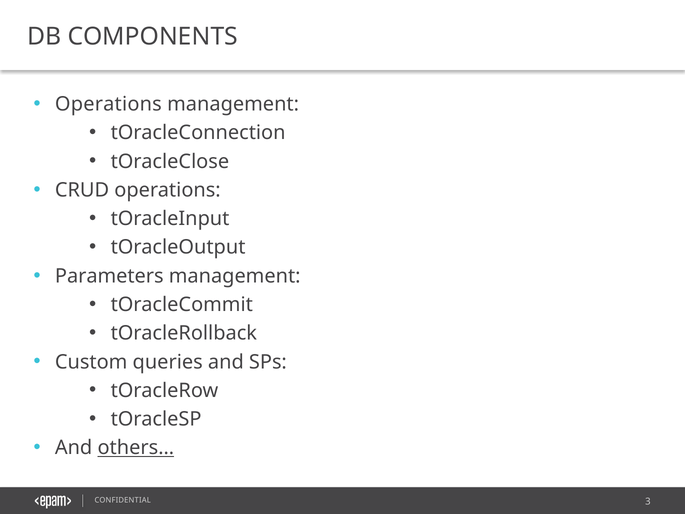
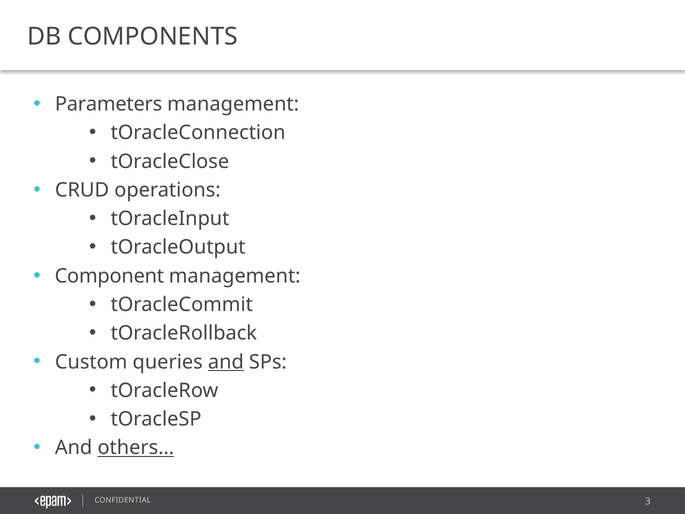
Operations at (108, 104): Operations -> Parameters
Parameters: Parameters -> Component
and at (226, 362) underline: none -> present
